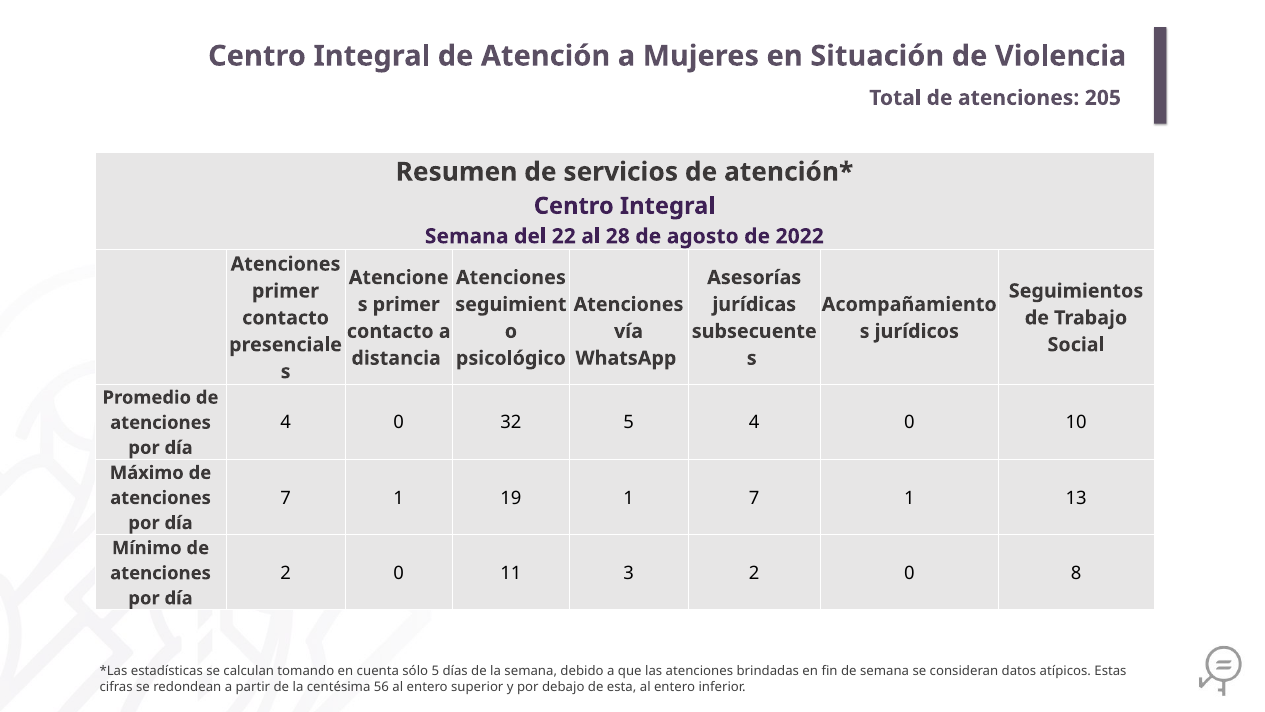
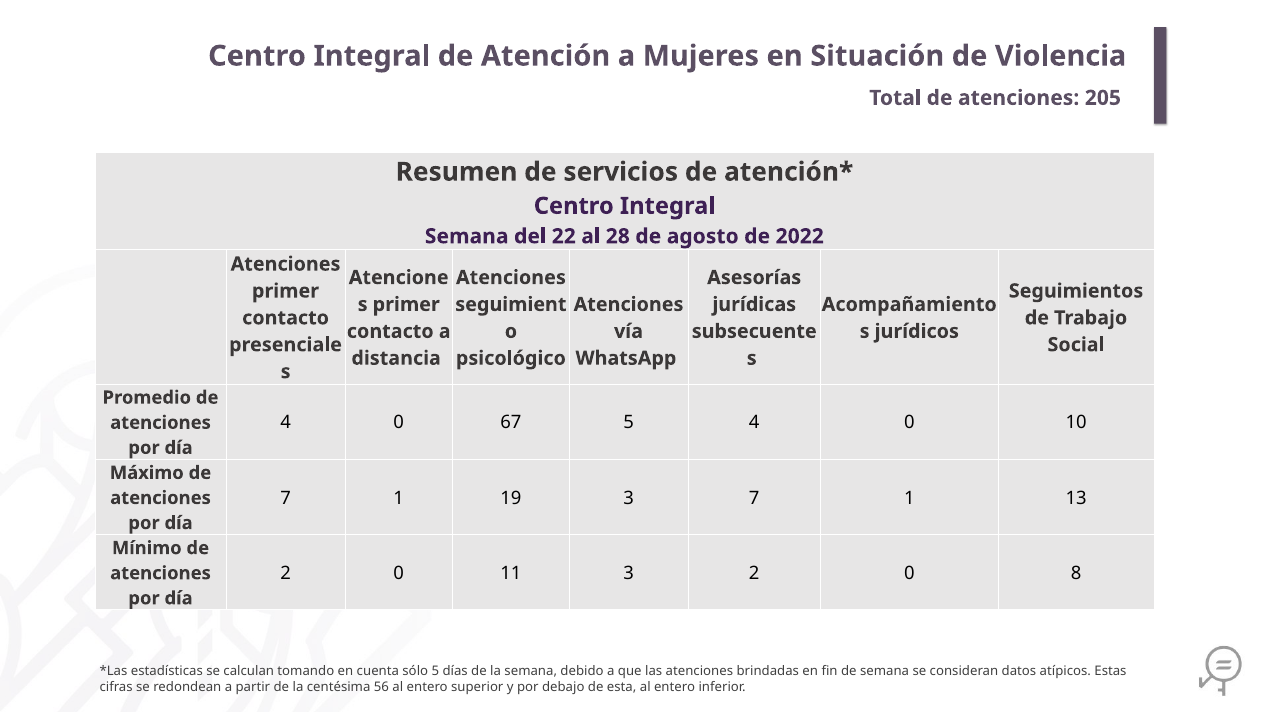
32: 32 -> 67
19 1: 1 -> 3
